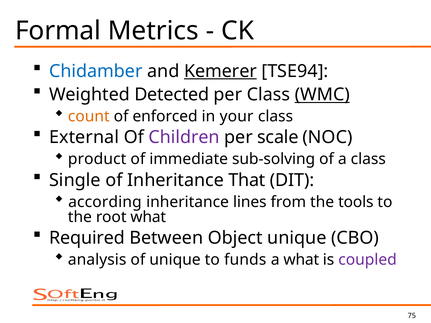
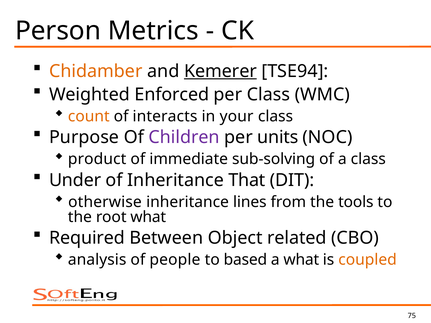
Formal: Formal -> Person
Chidamber colour: blue -> orange
Detected: Detected -> Enforced
WMC underline: present -> none
enforced: enforced -> interacts
External: External -> Purpose
scale: scale -> units
Single: Single -> Under
according: according -> otherwise
Object unique: unique -> related
of unique: unique -> people
funds: funds -> based
coupled colour: purple -> orange
